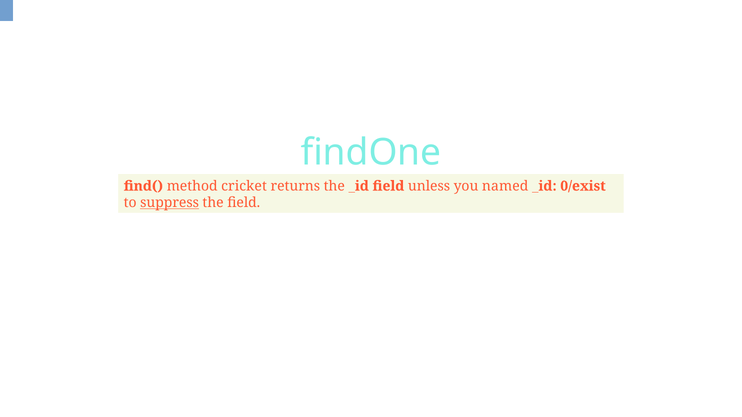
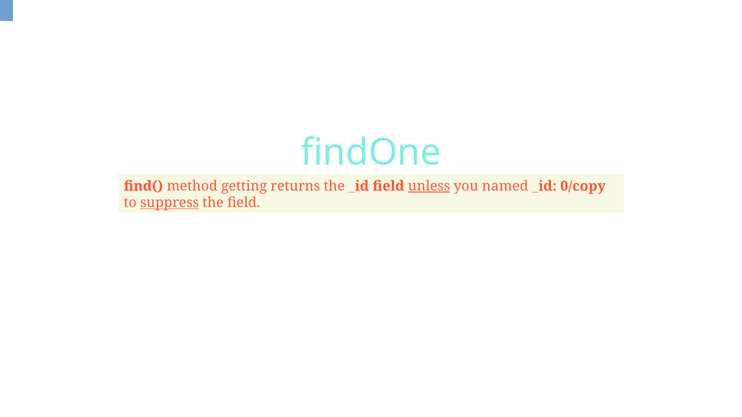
cricket: cricket -> getting
unless underline: none -> present
0/exist: 0/exist -> 0/copy
